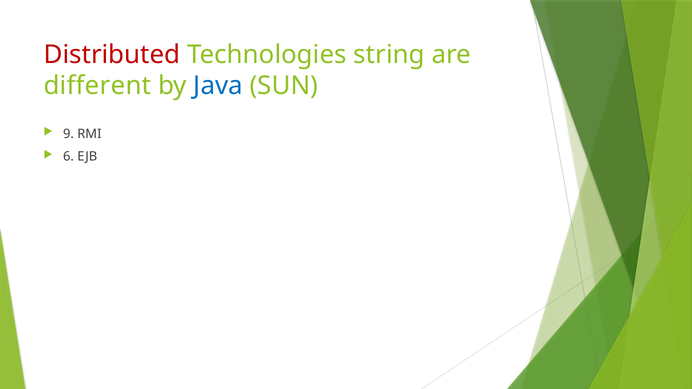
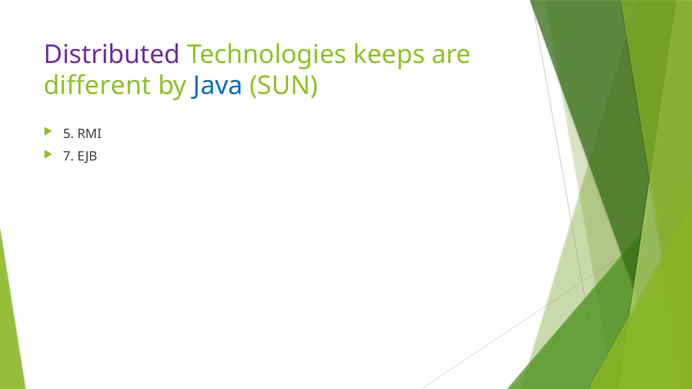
Distributed colour: red -> purple
string: string -> keeps
9: 9 -> 5
6: 6 -> 7
